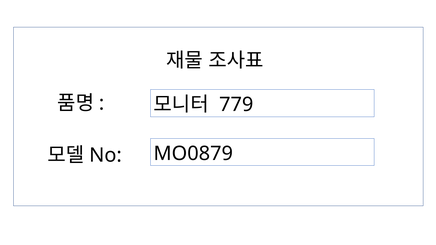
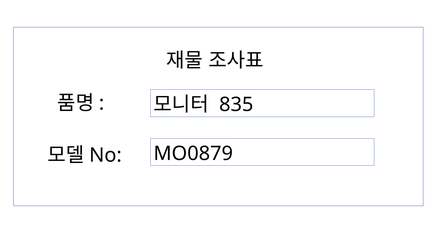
779: 779 -> 835
